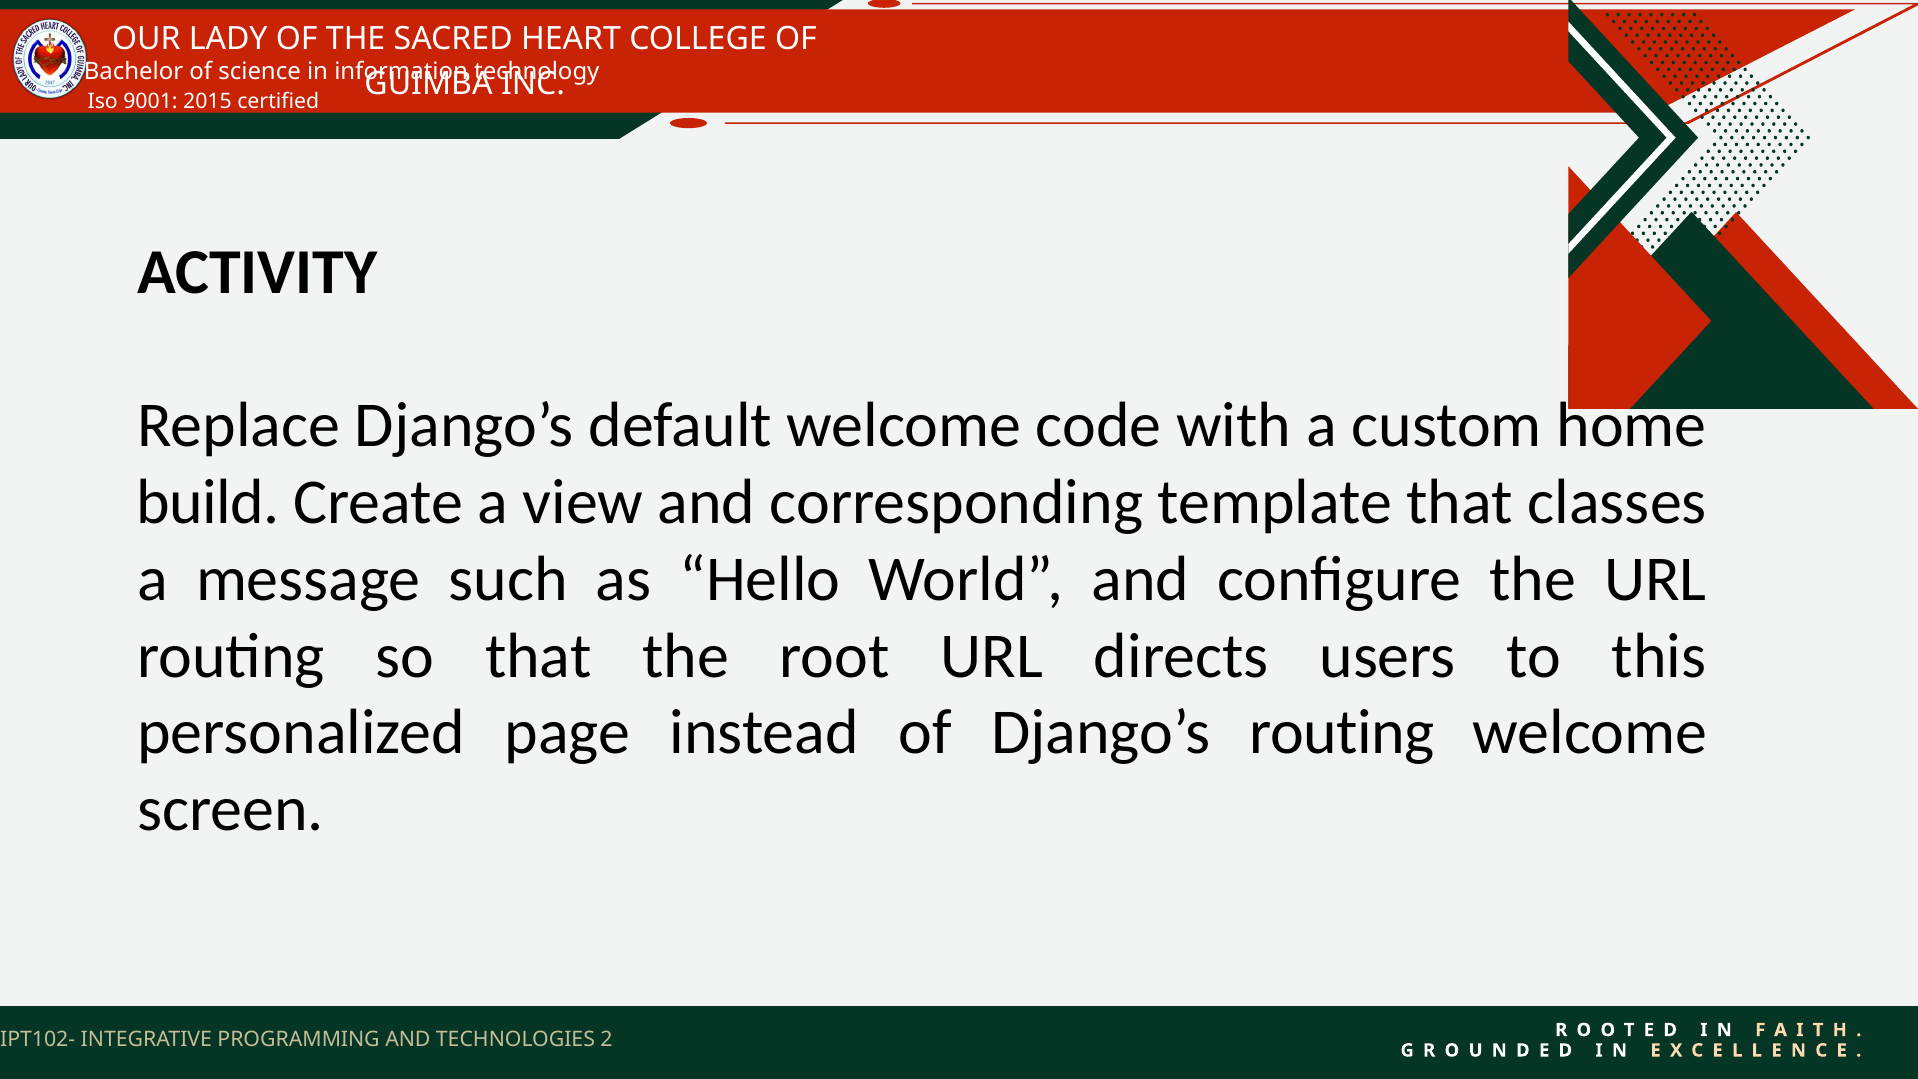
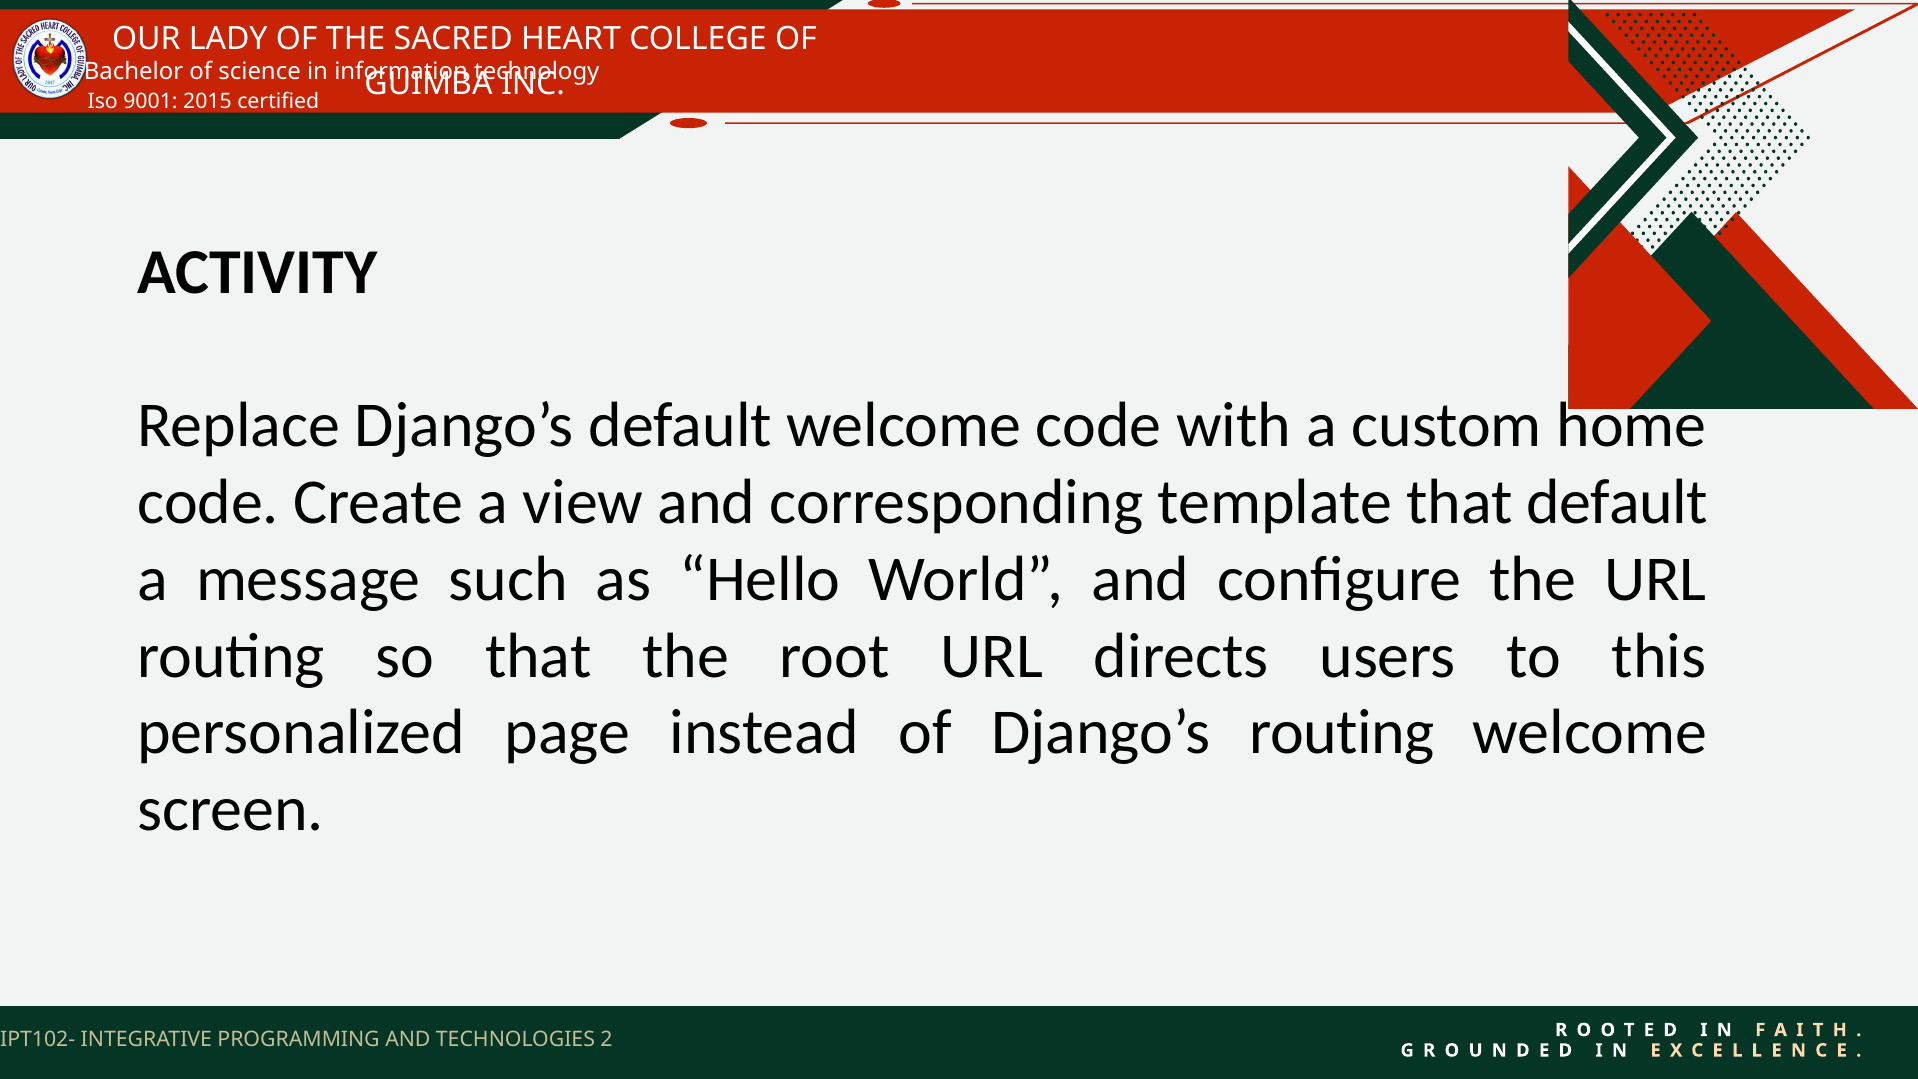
build at (208, 502): build -> code
that classes: classes -> default
